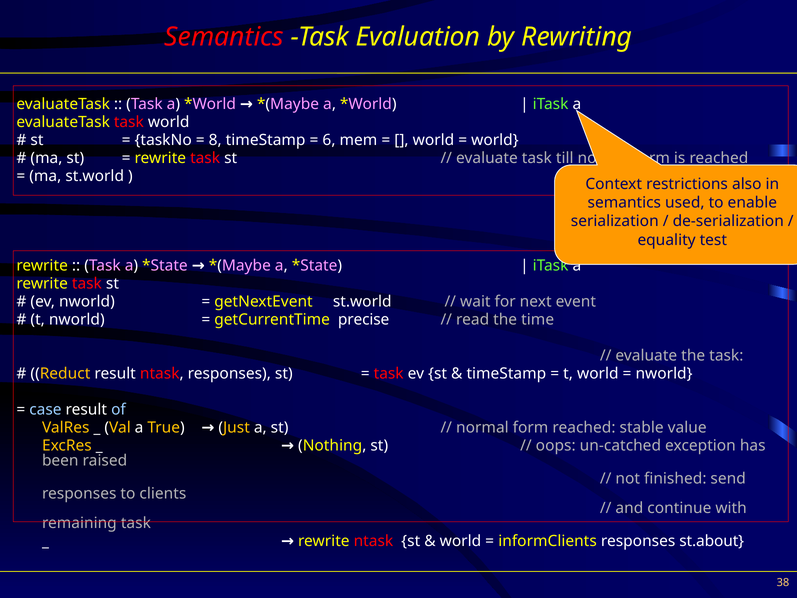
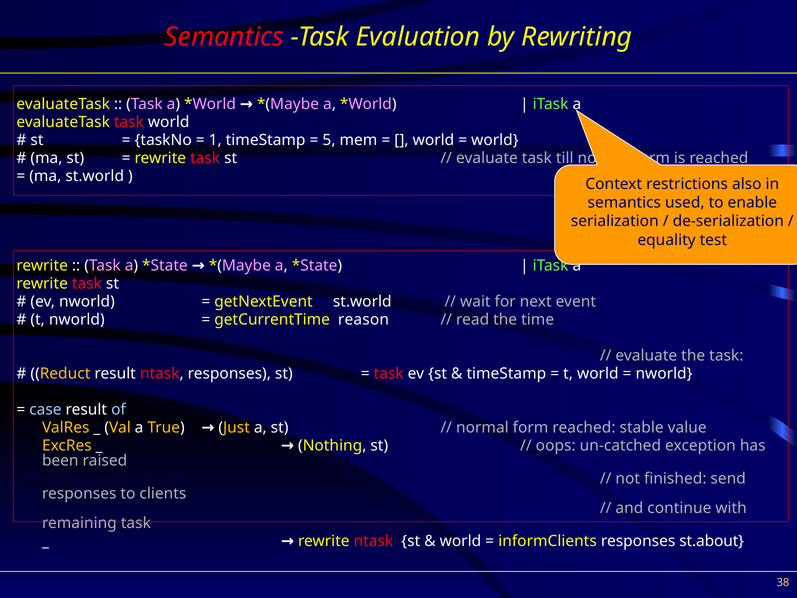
8: 8 -> 1
6: 6 -> 5
precise: precise -> reason
